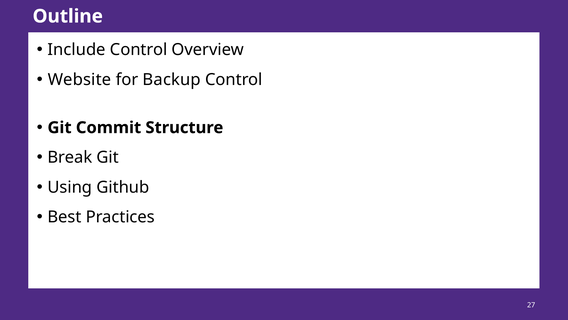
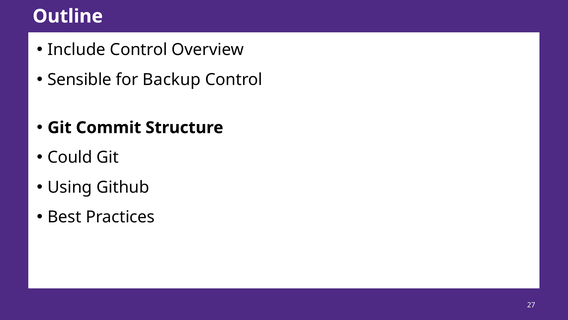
Website: Website -> Sensible
Break: Break -> Could
